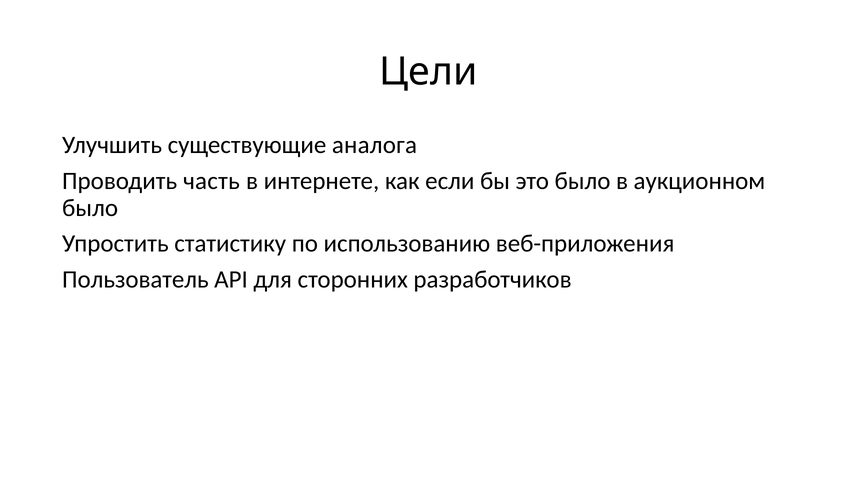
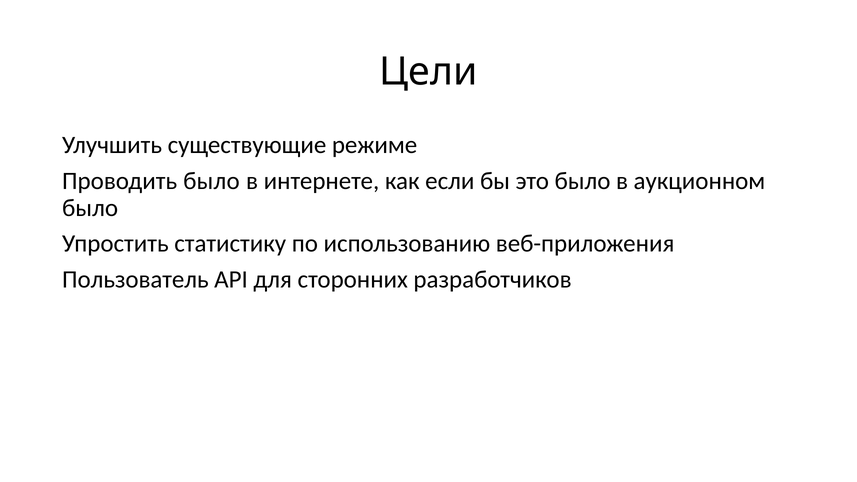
аналога: аналога -> режиме
Проводить часть: часть -> было
